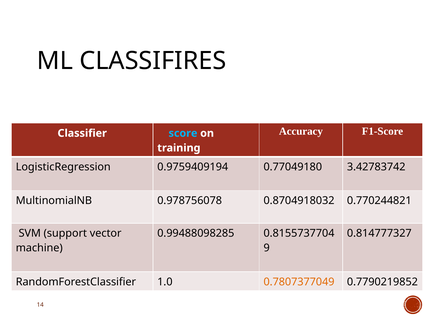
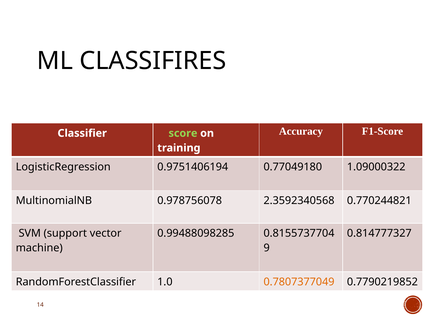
score colour: light blue -> light green
0.9759409194: 0.9759409194 -> 0.9751406194
3.42783742: 3.42783742 -> 1.09000322
0.8704918032: 0.8704918032 -> 2.3592340568
